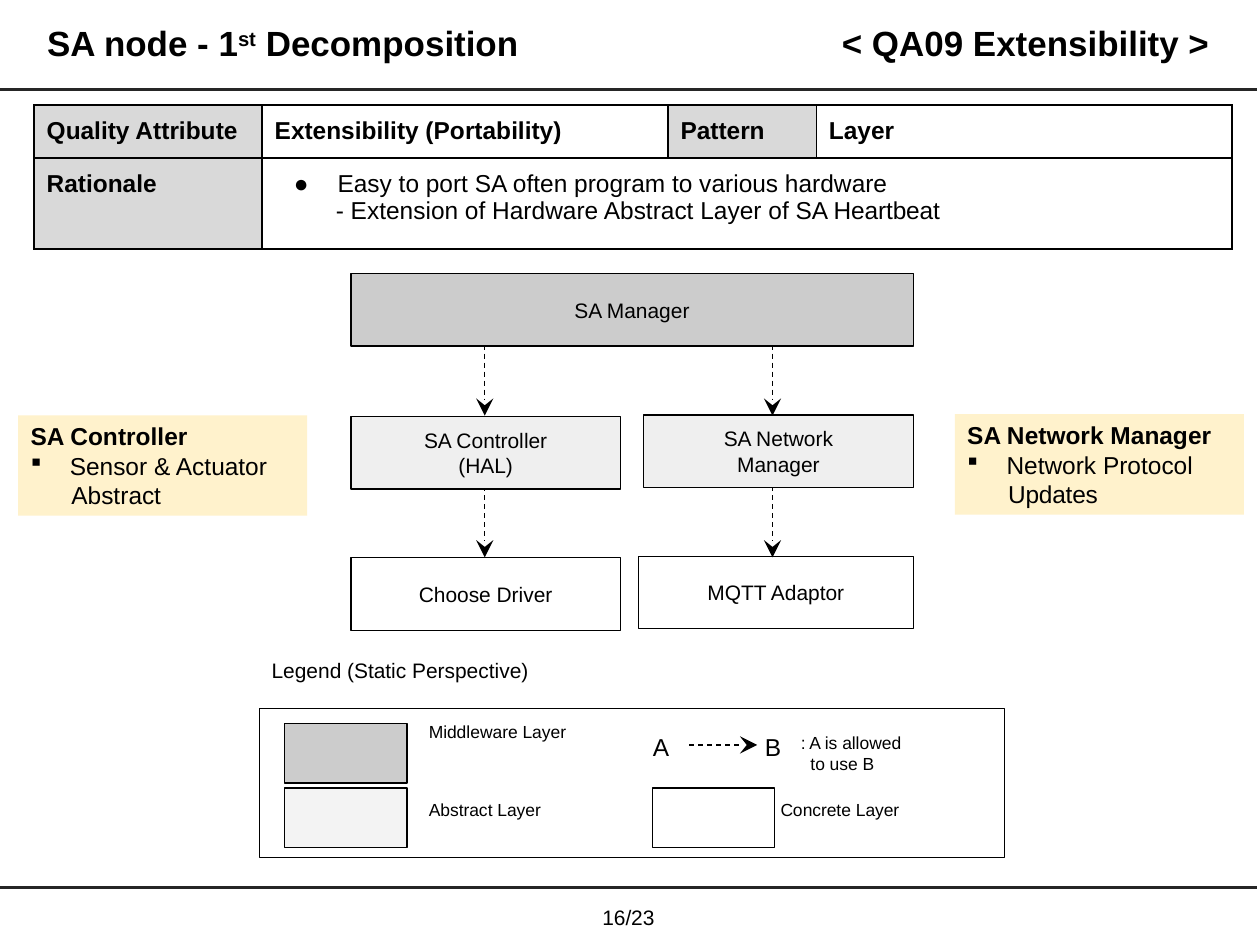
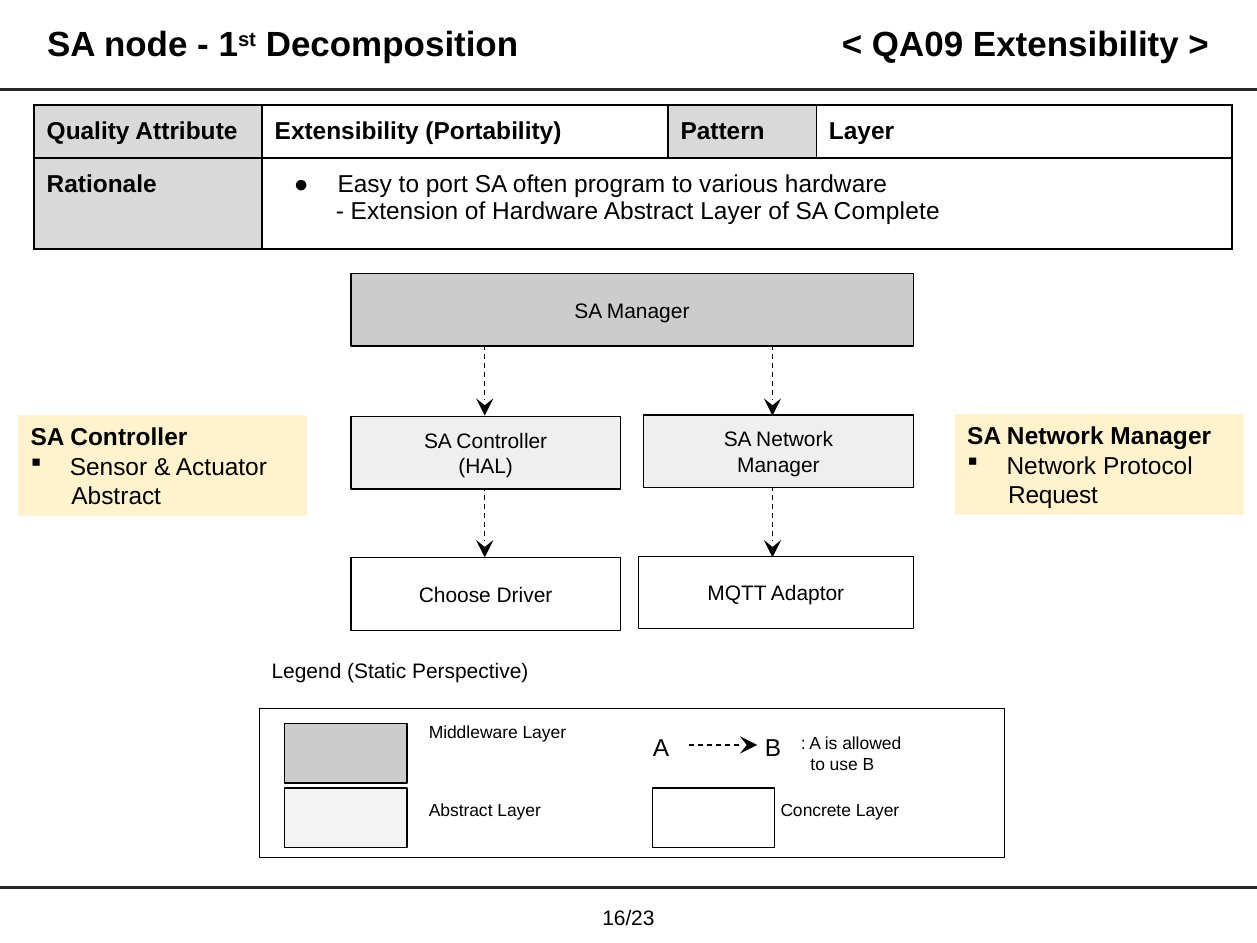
Heartbeat: Heartbeat -> Complete
Updates: Updates -> Request
